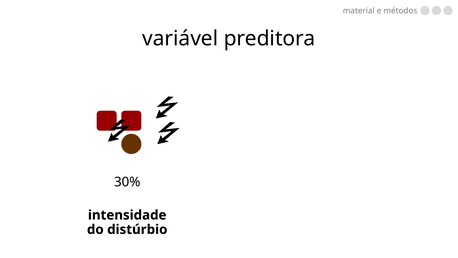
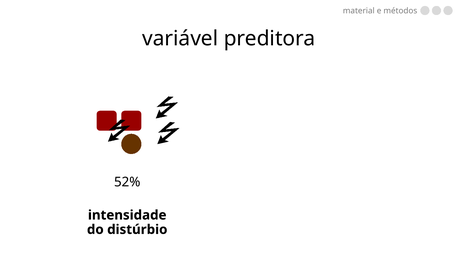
30%: 30% -> 52%
